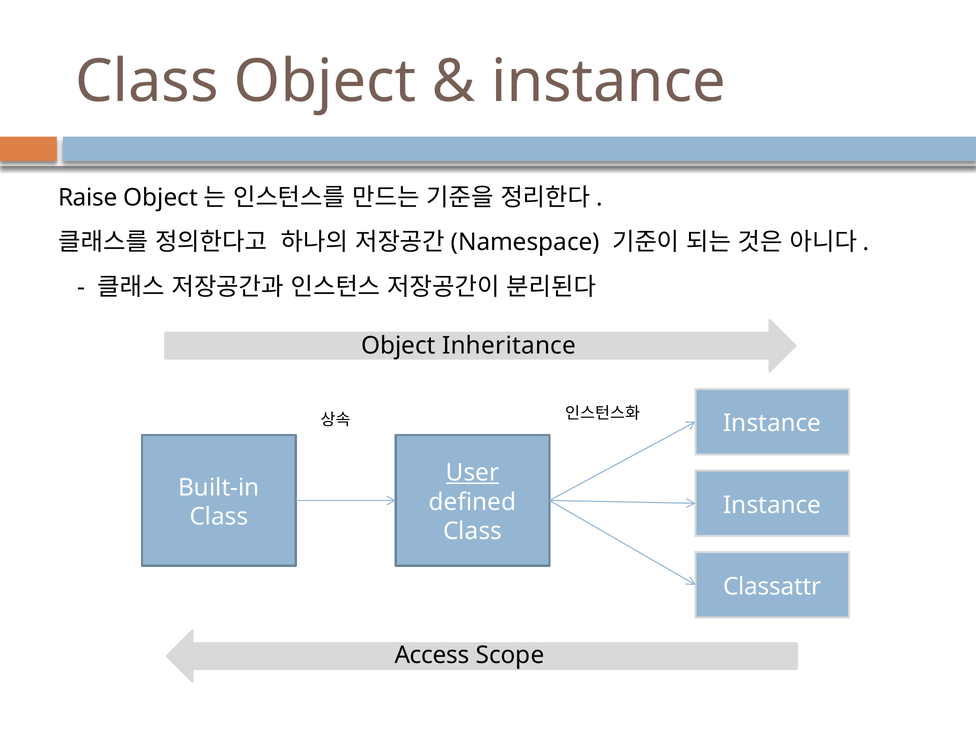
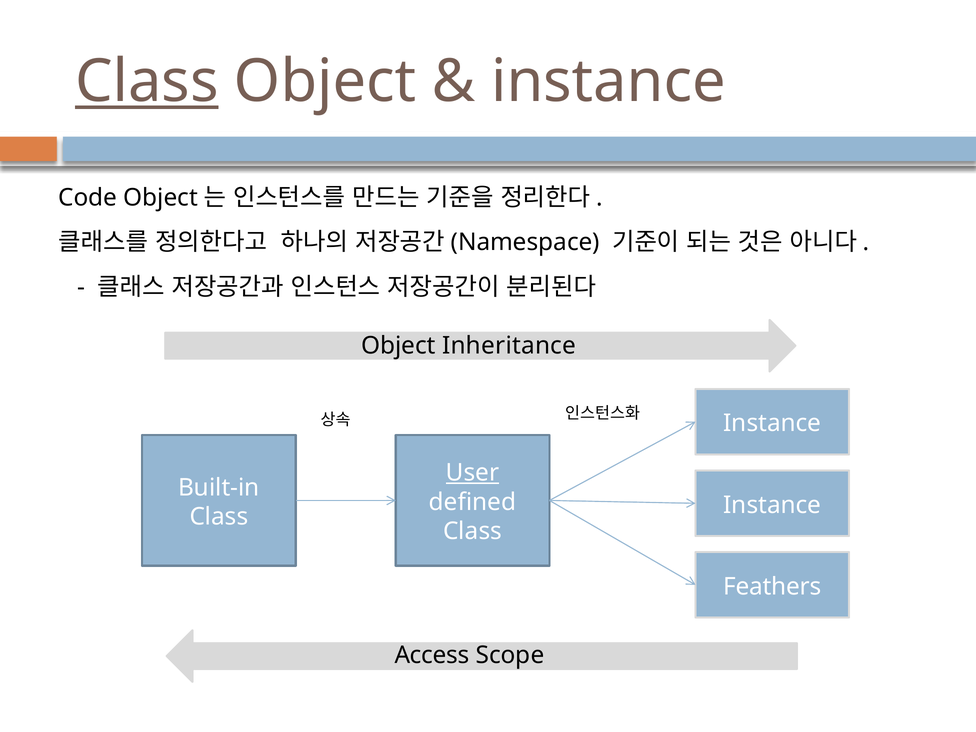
Class at (147, 81) underline: none -> present
Raise: Raise -> Code
Classattr: Classattr -> Feathers
